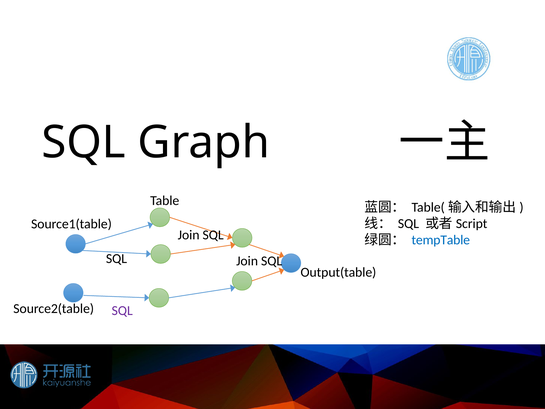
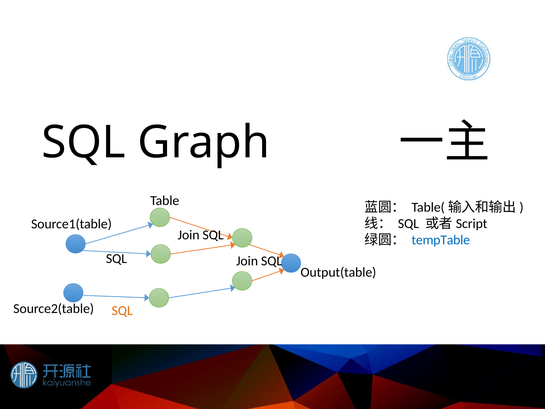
SQL at (122, 311) colour: purple -> orange
